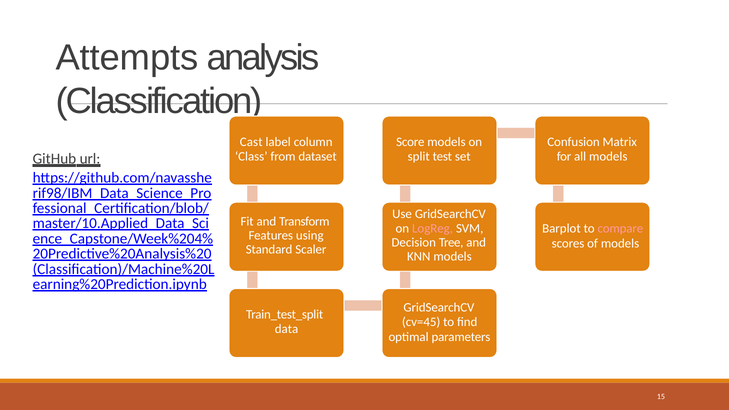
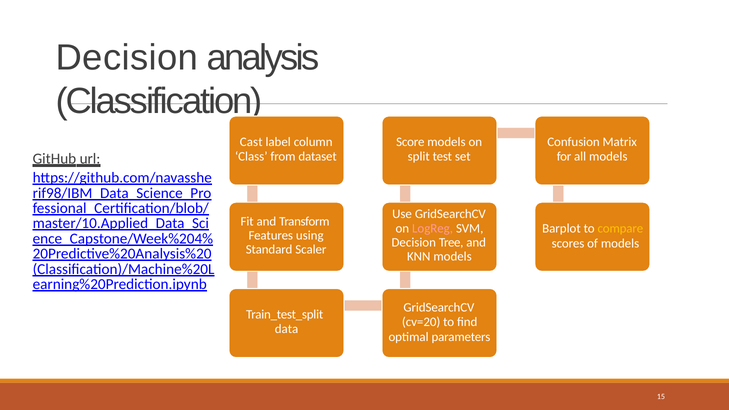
Attempts at (127, 58): Attempts -> Decision
compare colour: pink -> yellow
cv=45: cv=45 -> cv=20
